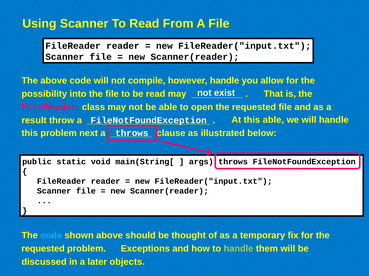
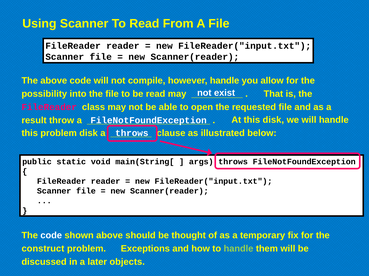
this able: able -> disk
problem next: next -> disk
code at (51, 236) colour: light blue -> white
requested at (43, 249): requested -> construct
